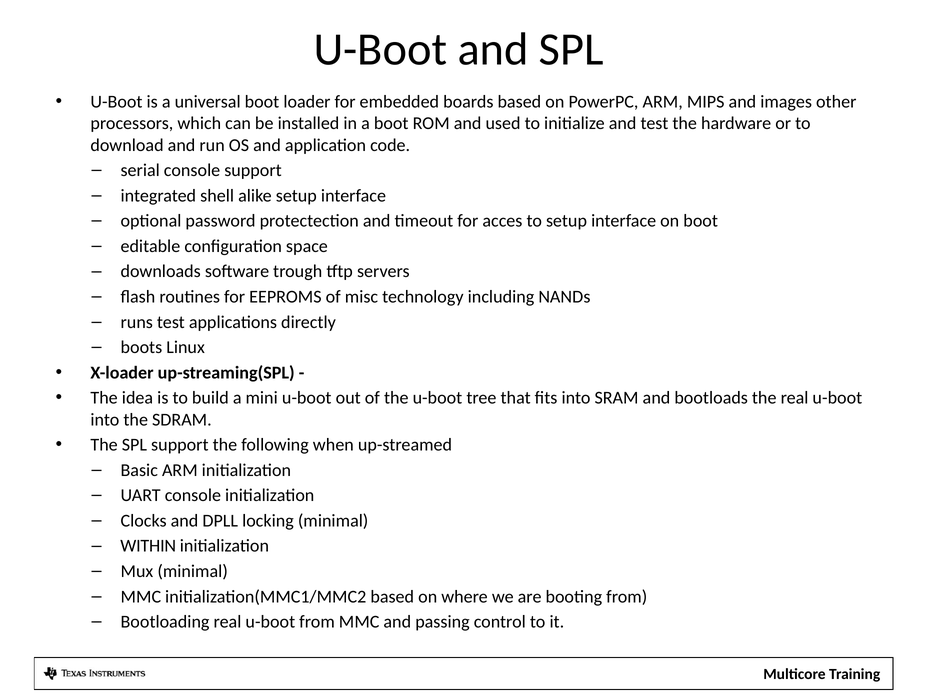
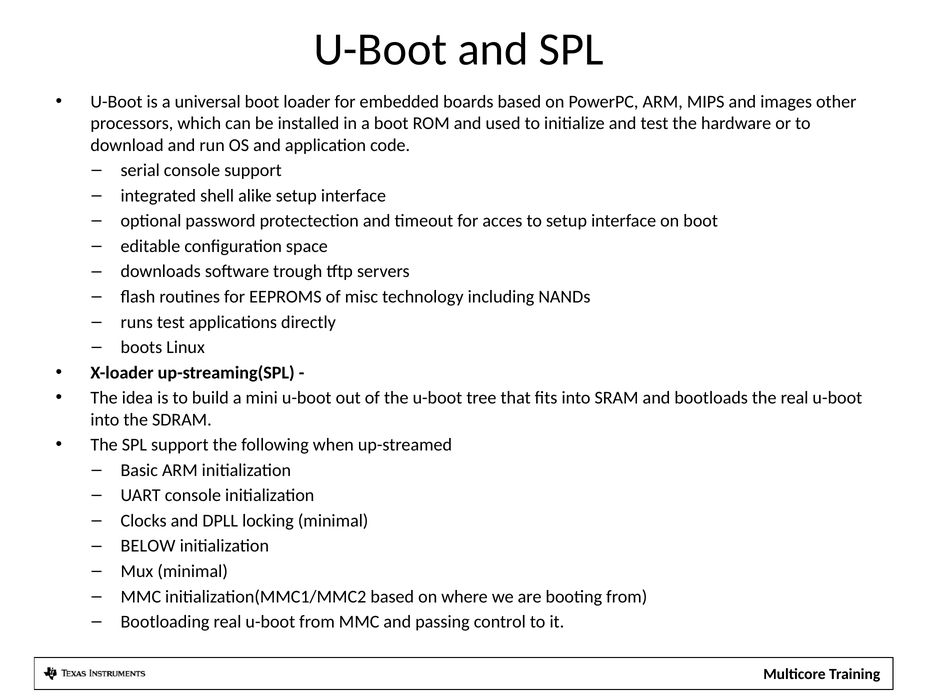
WITHIN: WITHIN -> BELOW
